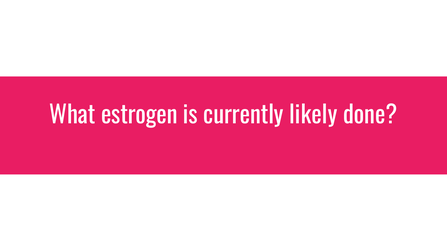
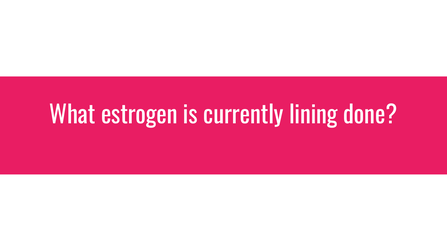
likely: likely -> lining
